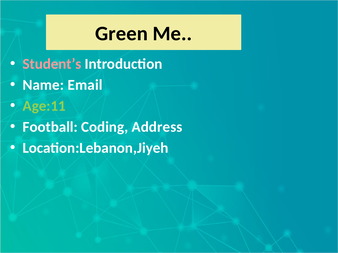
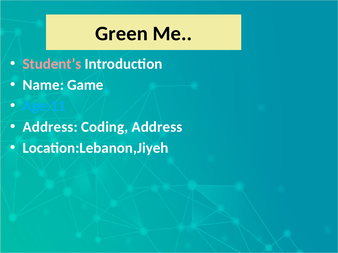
Email: Email -> Game
Age:11 colour: light green -> light blue
Football at (50, 127): Football -> Address
